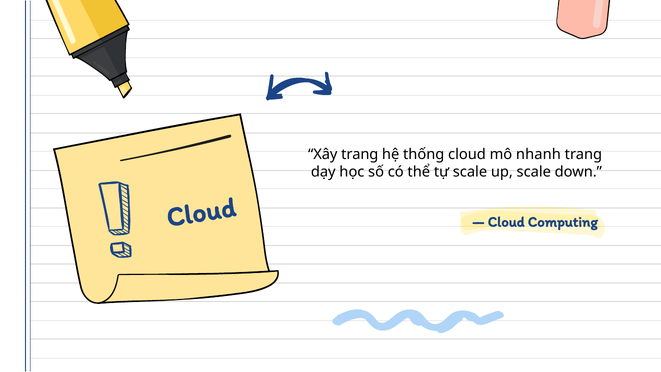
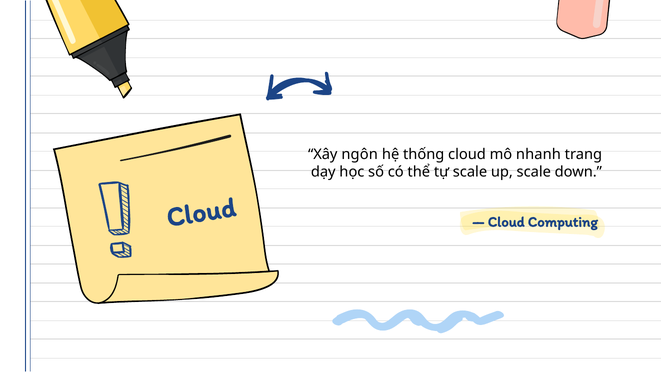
Xây trang: trang -> ngôn
